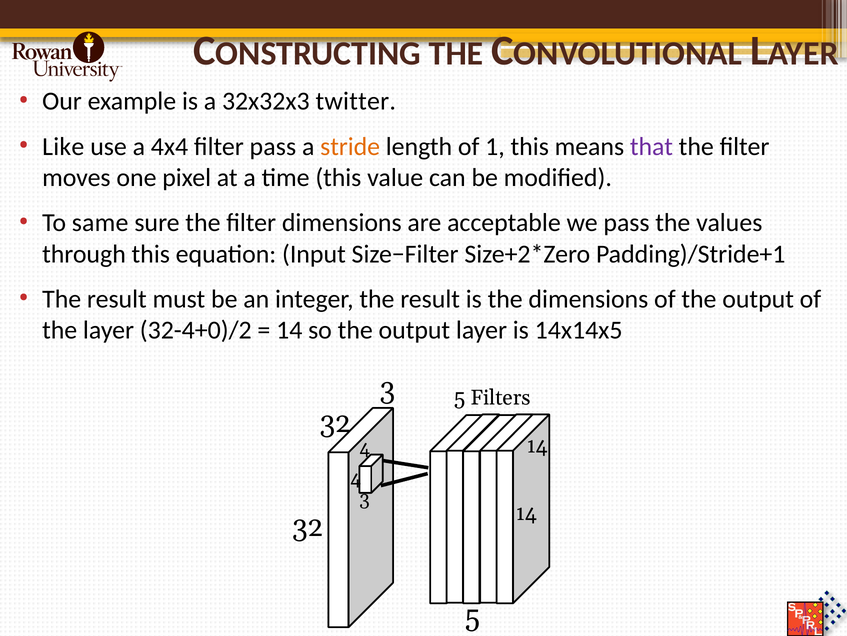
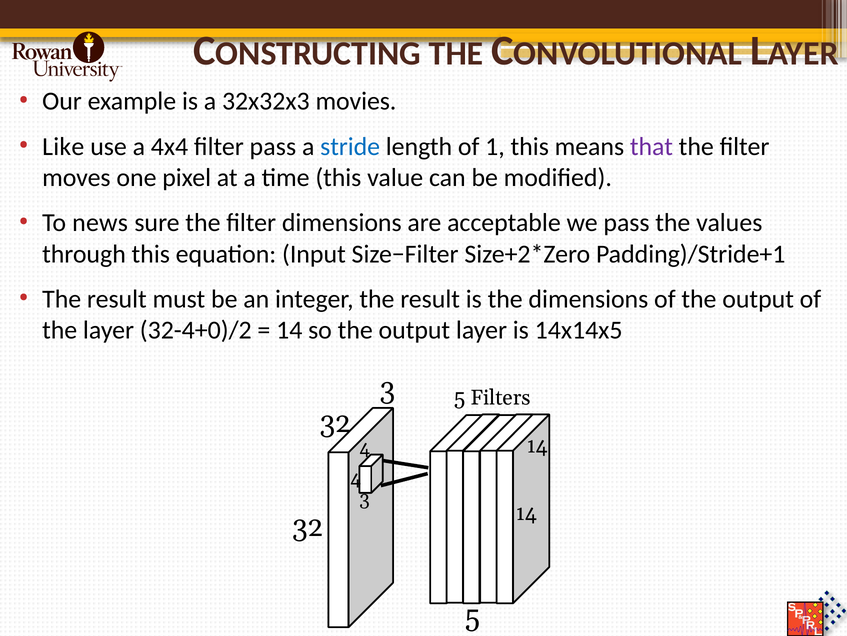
twitter: twitter -> movies
stride colour: orange -> blue
same: same -> news
